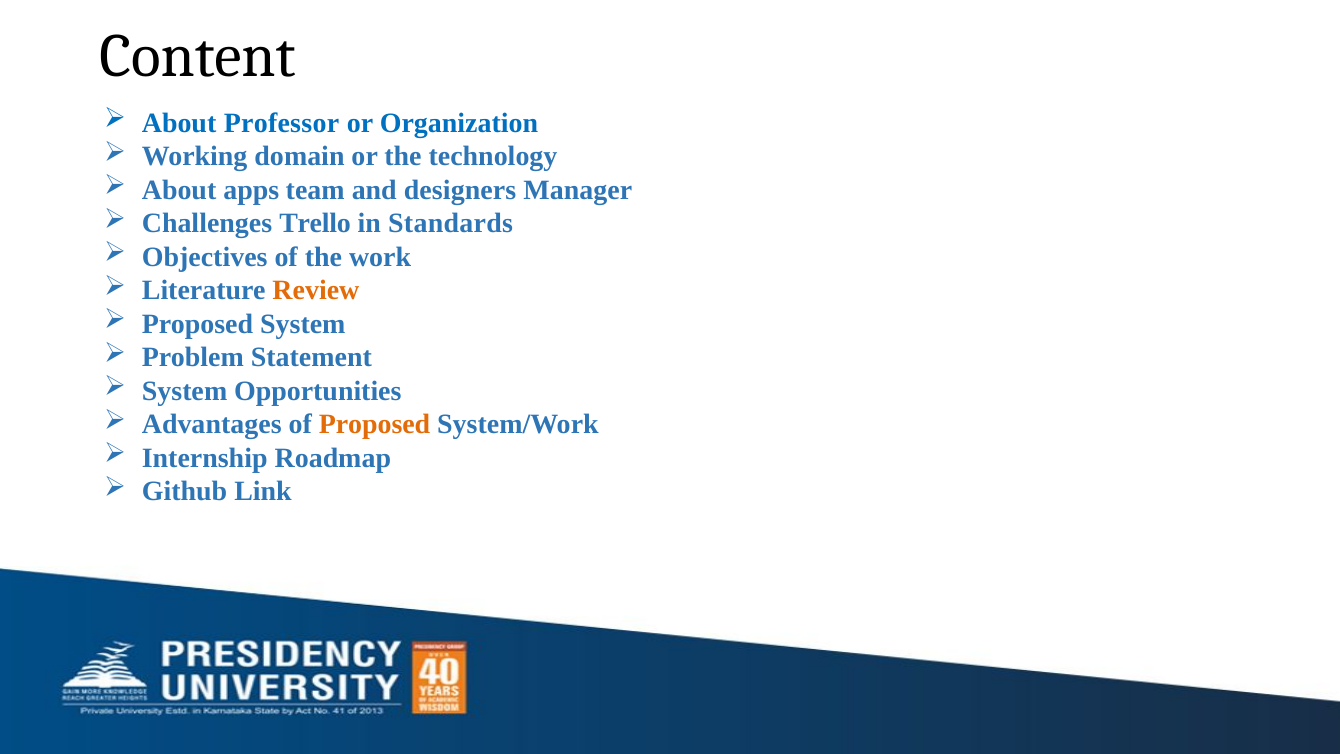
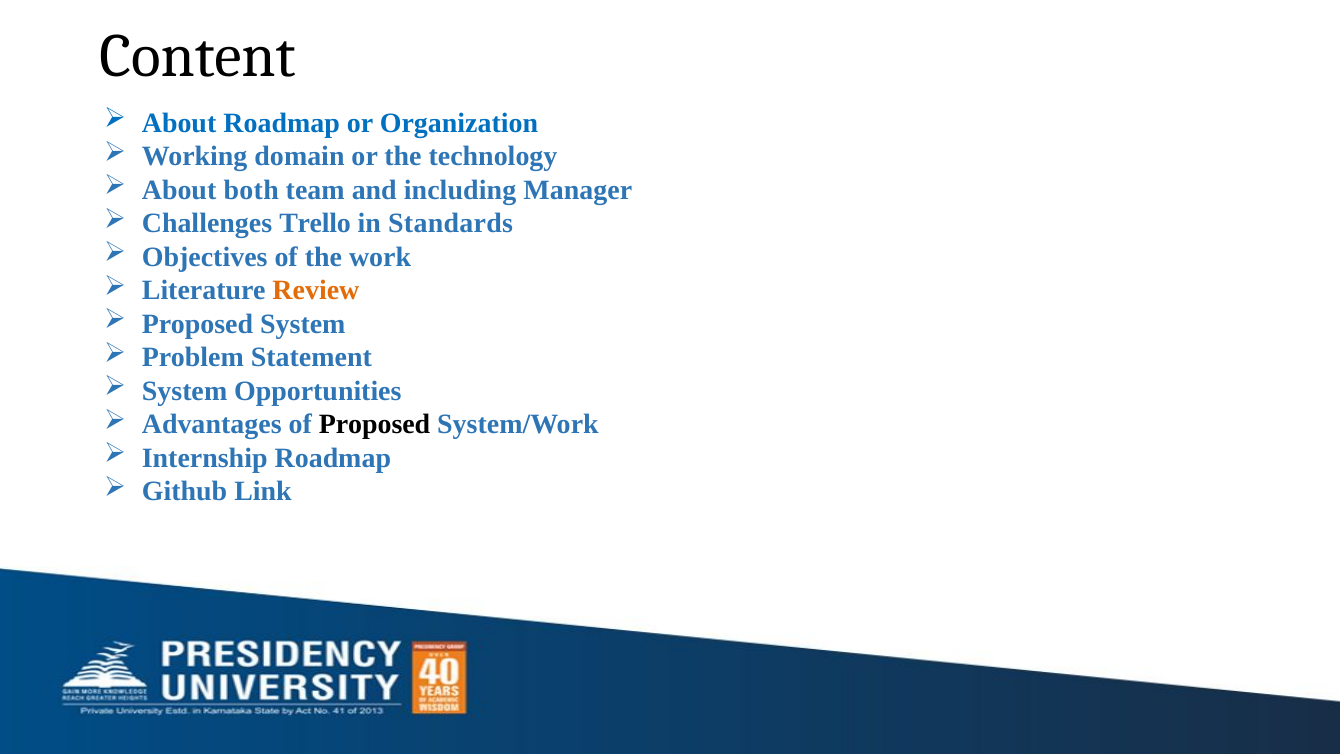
About Professor: Professor -> Roadmap
apps: apps -> both
designers: designers -> including
Proposed at (375, 425) colour: orange -> black
